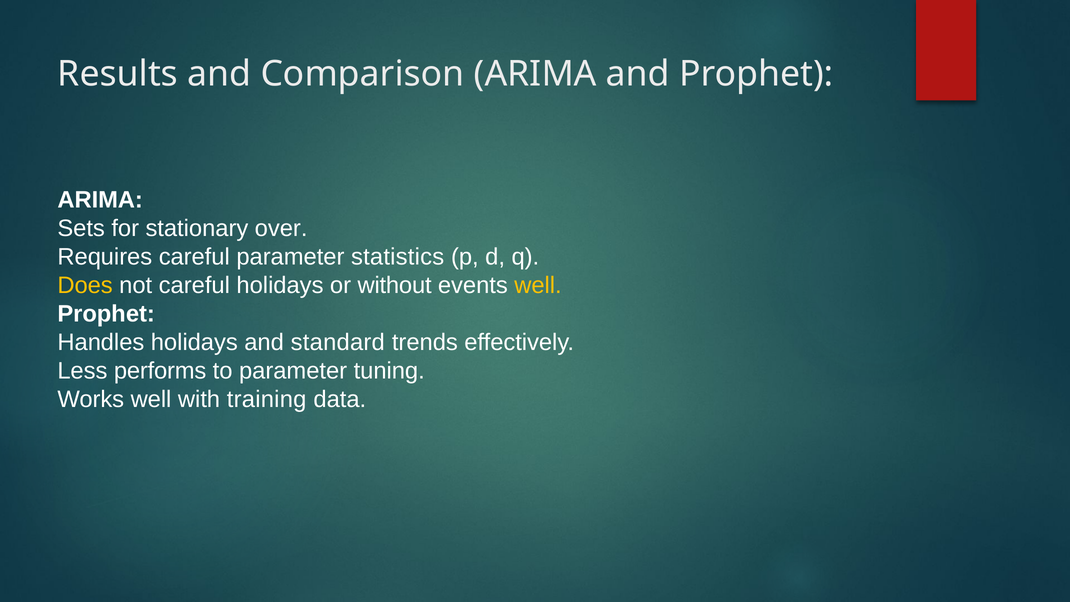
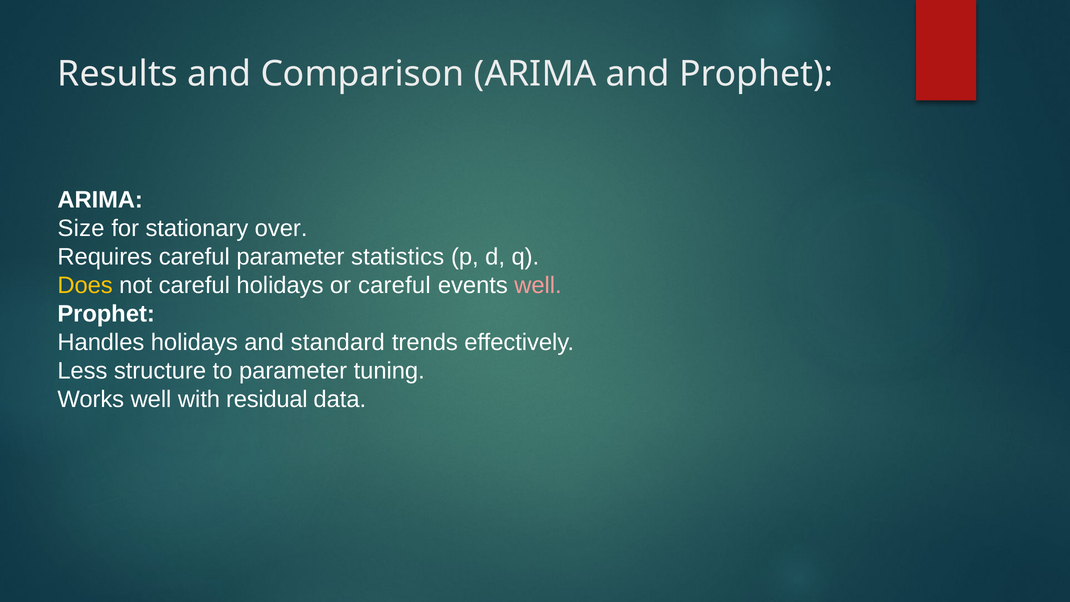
Sets: Sets -> Size
or without: without -> careful
well at (538, 285) colour: yellow -> pink
performs: performs -> structure
training: training -> residual
